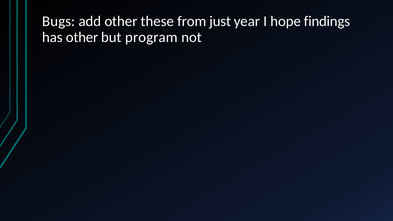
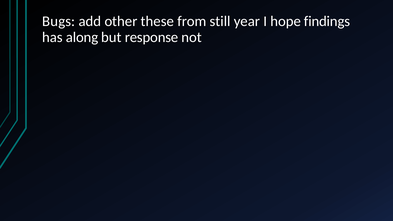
just: just -> still
has other: other -> along
program: program -> response
